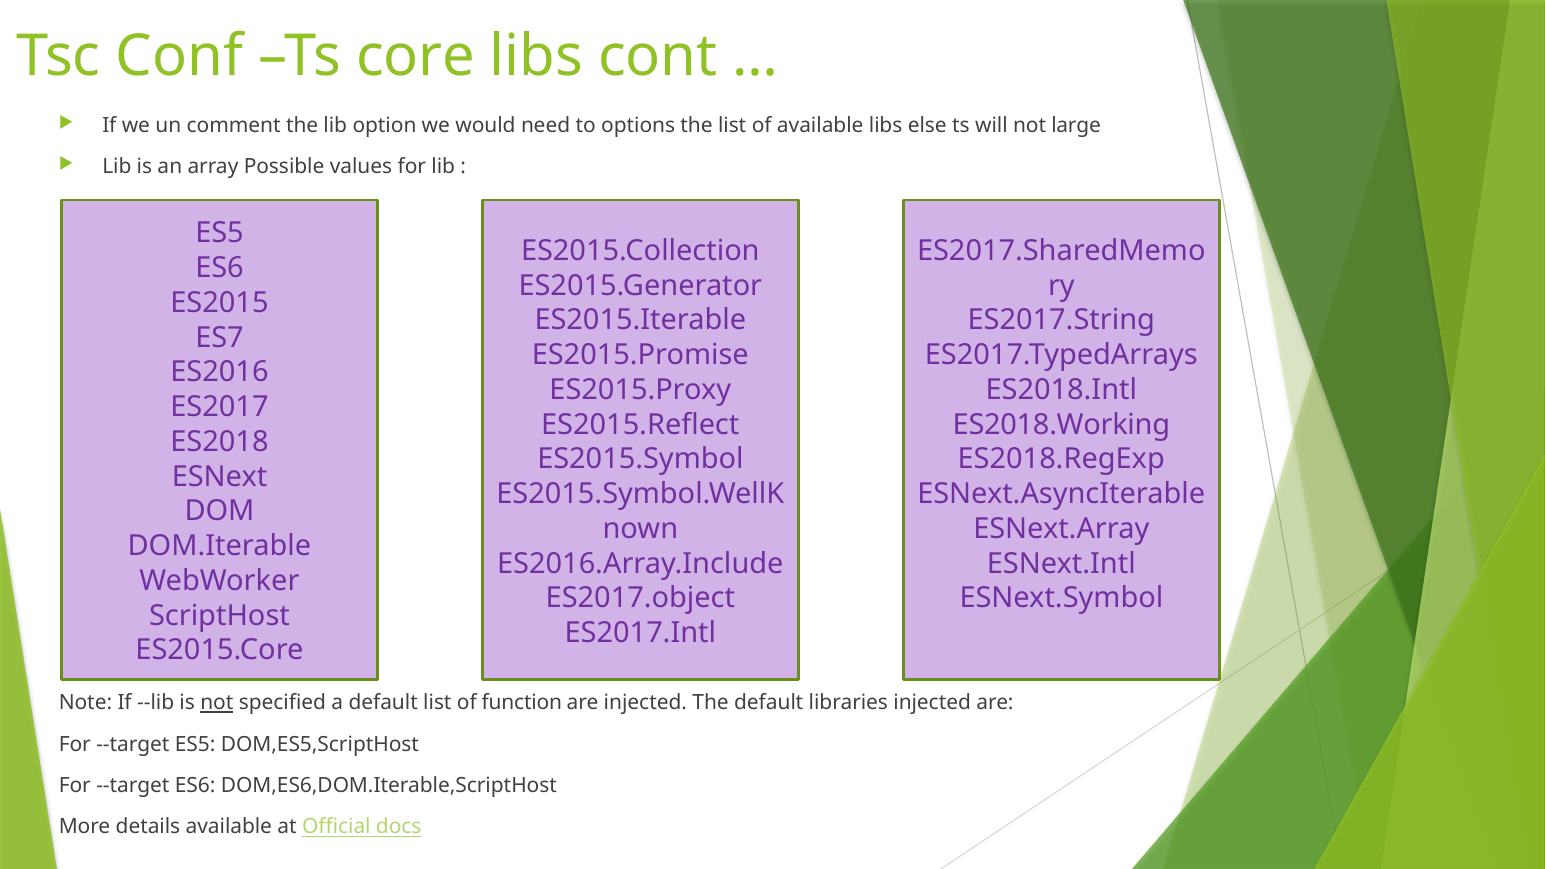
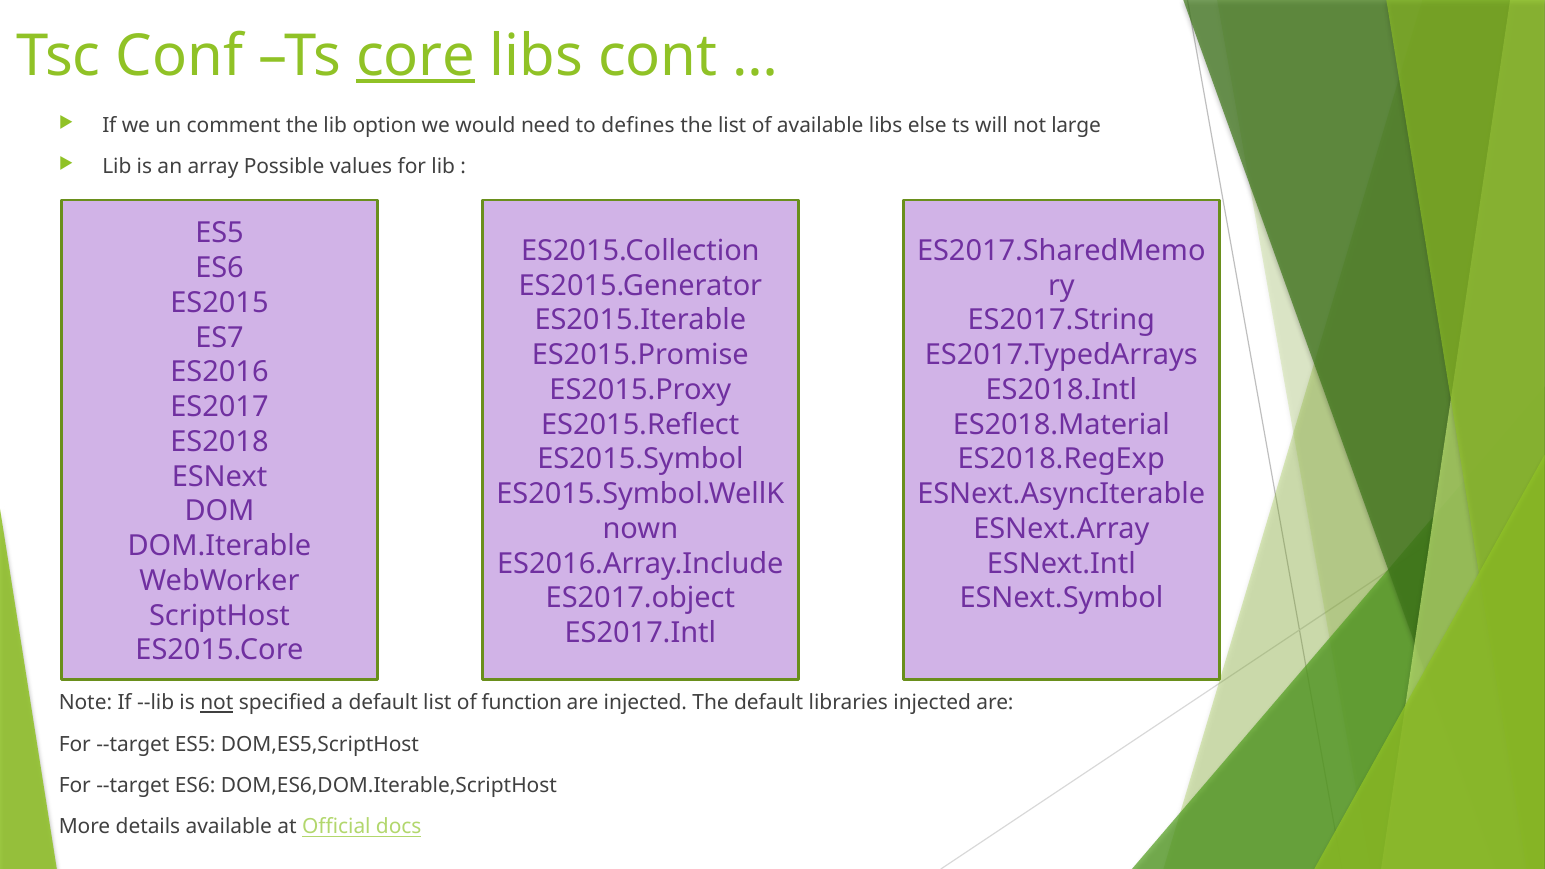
core underline: none -> present
options: options -> defines
ES2018.Working: ES2018.Working -> ES2018.Material
